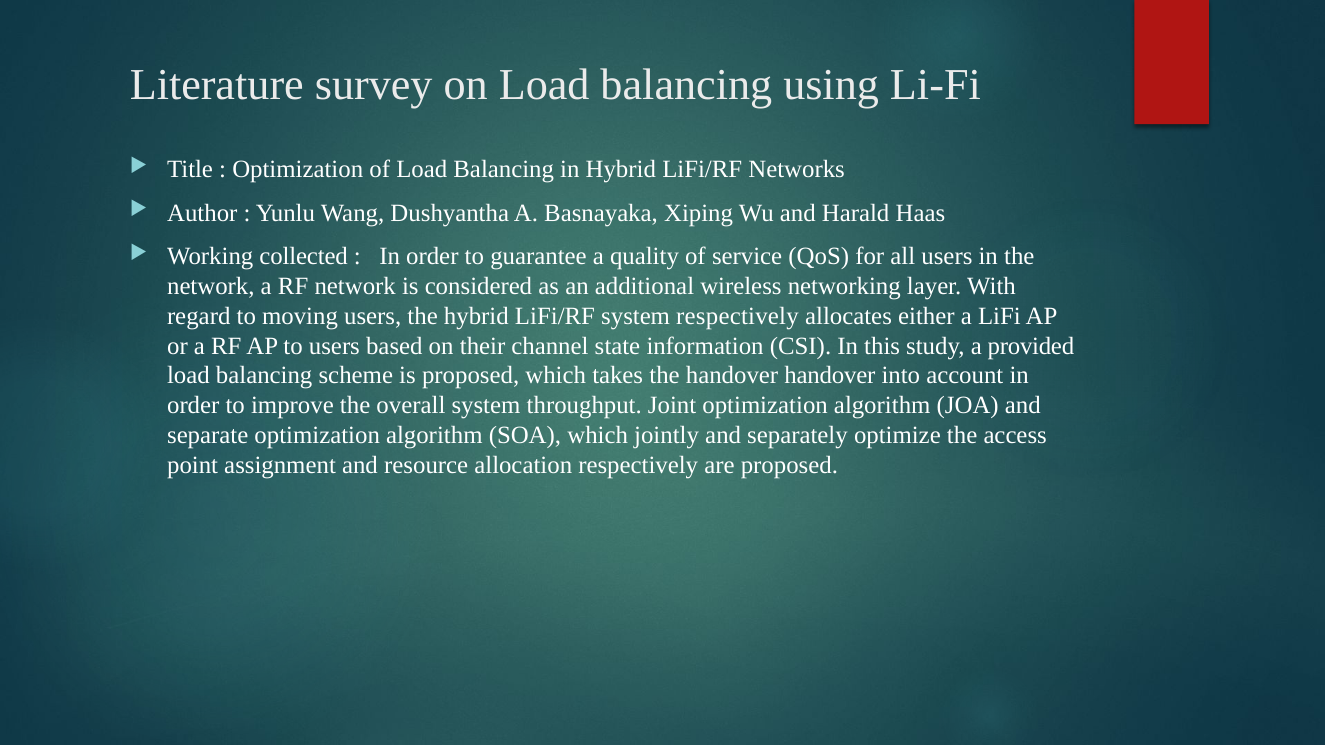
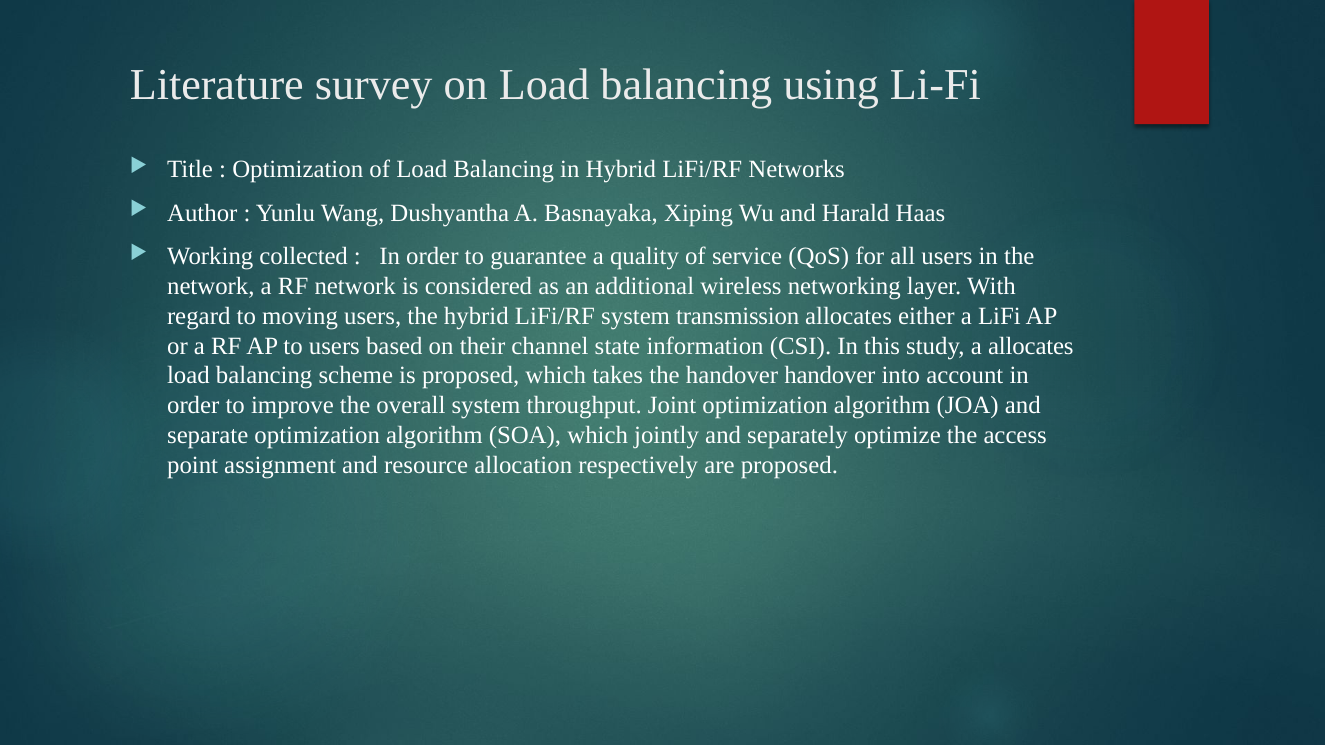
system respectively: respectively -> transmission
a provided: provided -> allocates
